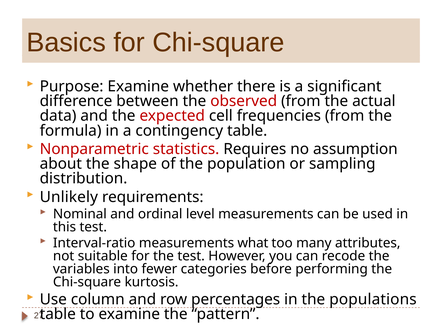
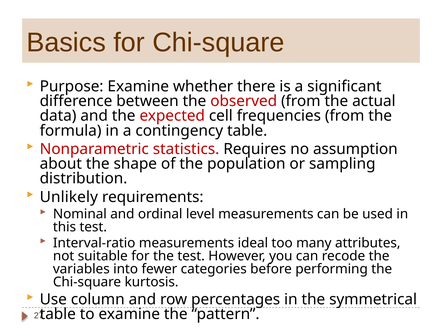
what: what -> ideal
populations: populations -> symmetrical
